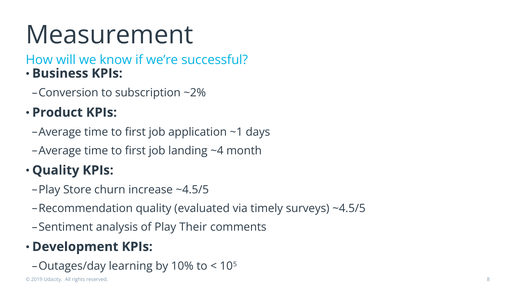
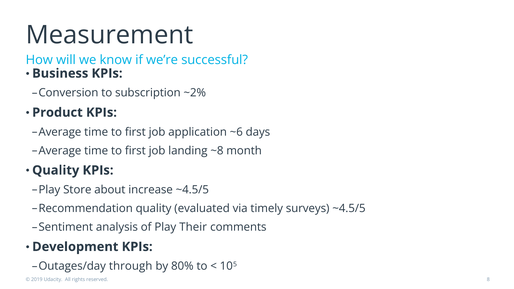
~1: ~1 -> ~6
~4: ~4 -> ~8
churn: churn -> about
learning: learning -> through
10%: 10% -> 80%
